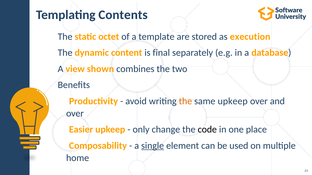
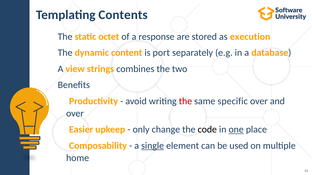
template: template -> response
final: final -> port
shown: shown -> strings
the at (185, 101) colour: orange -> red
same upkeep: upkeep -> specific
one underline: none -> present
